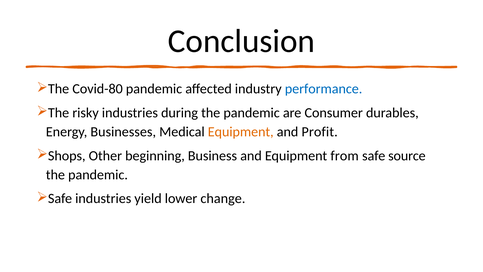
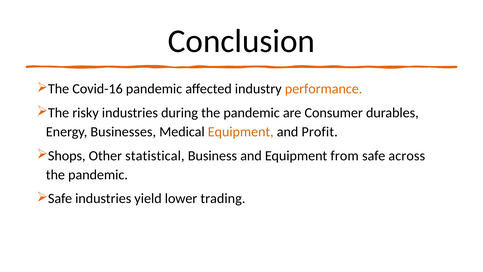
Covid-80: Covid-80 -> Covid-16
performance colour: blue -> orange
beginning: beginning -> statistical
source: source -> across
change: change -> trading
